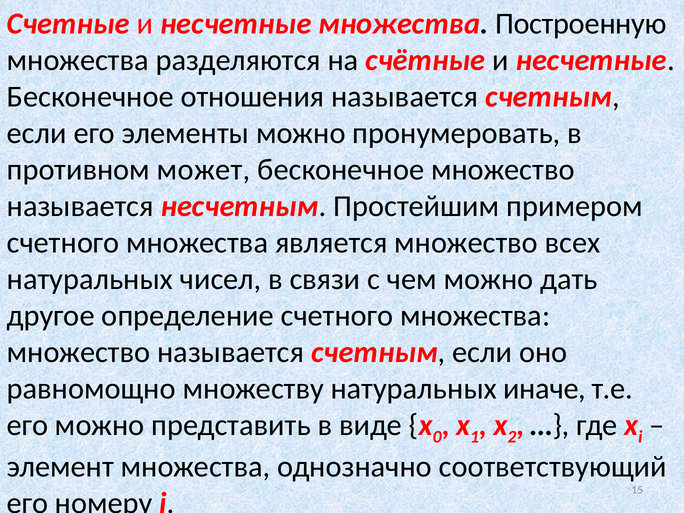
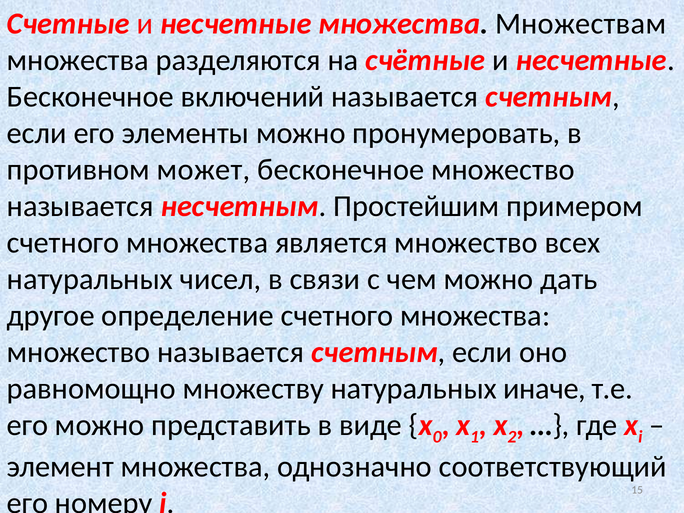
Построенную: Построенную -> Множествам
отношения: отношения -> включений
